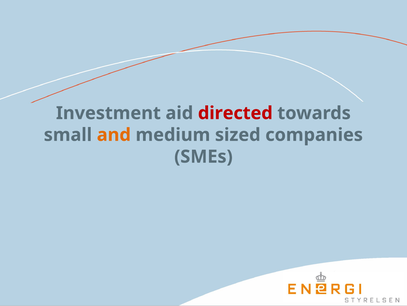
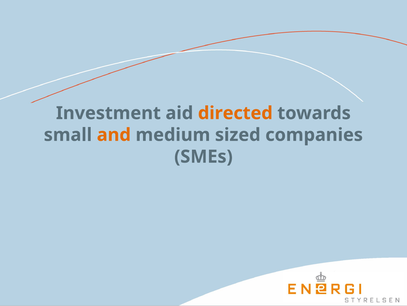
directed colour: red -> orange
